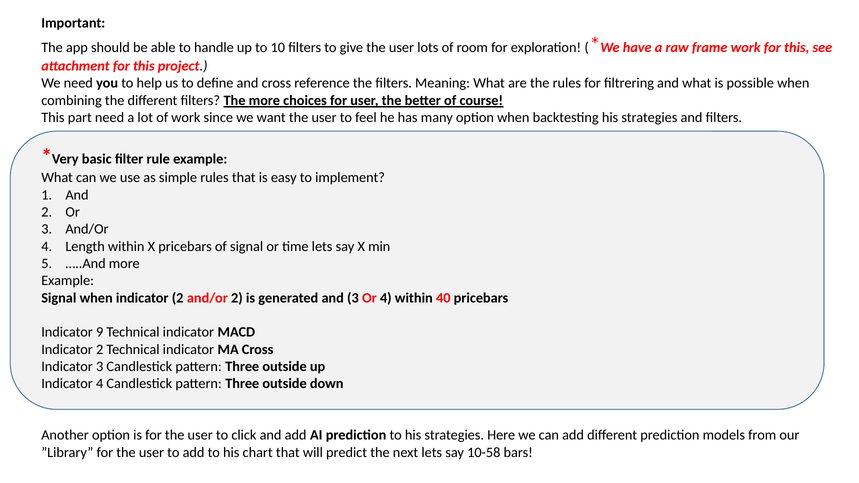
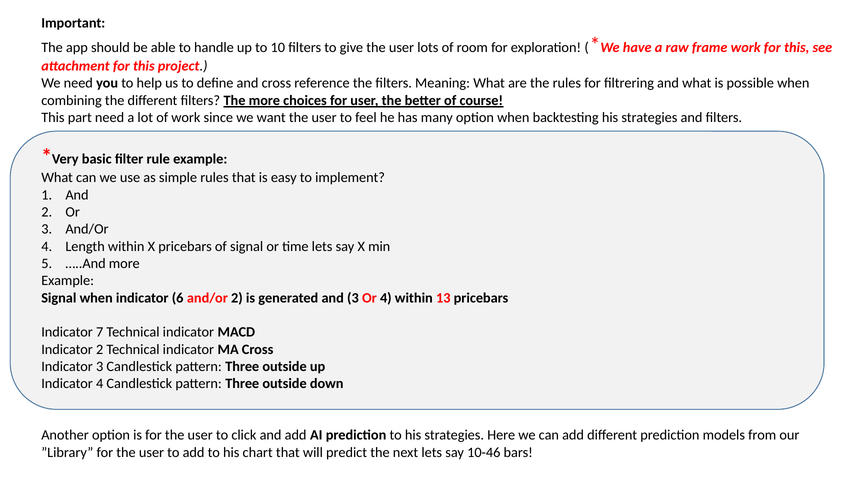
when indicator 2: 2 -> 6
40: 40 -> 13
9: 9 -> 7
10-58: 10-58 -> 10-46
